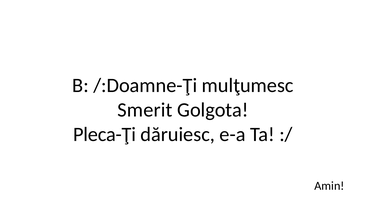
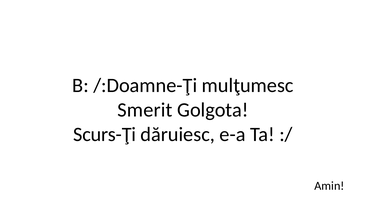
Pleca-Ţi: Pleca-Ţi -> Scurs-Ţi
